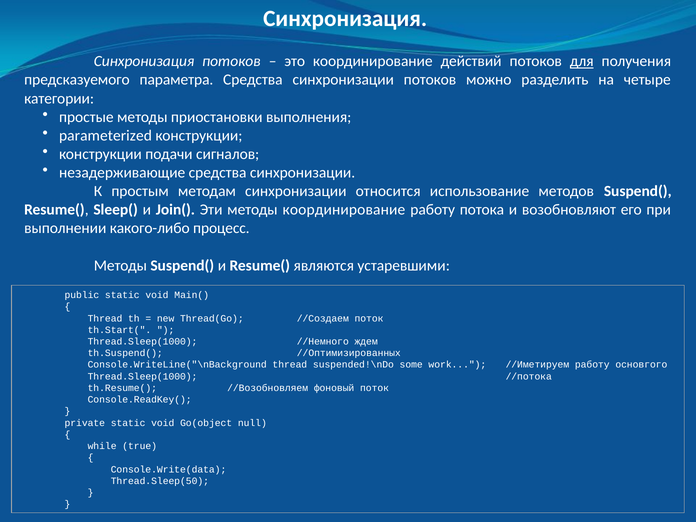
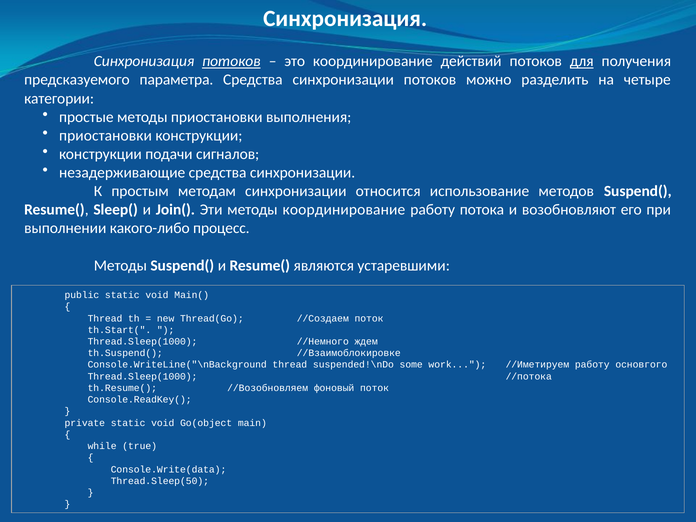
потоков at (231, 61) underline: none -> present
parameterized at (105, 136): parameterized -> приостановки
//Оптимизированных: //Оптимизированных -> //Взаимоблокировке
null: null -> main
